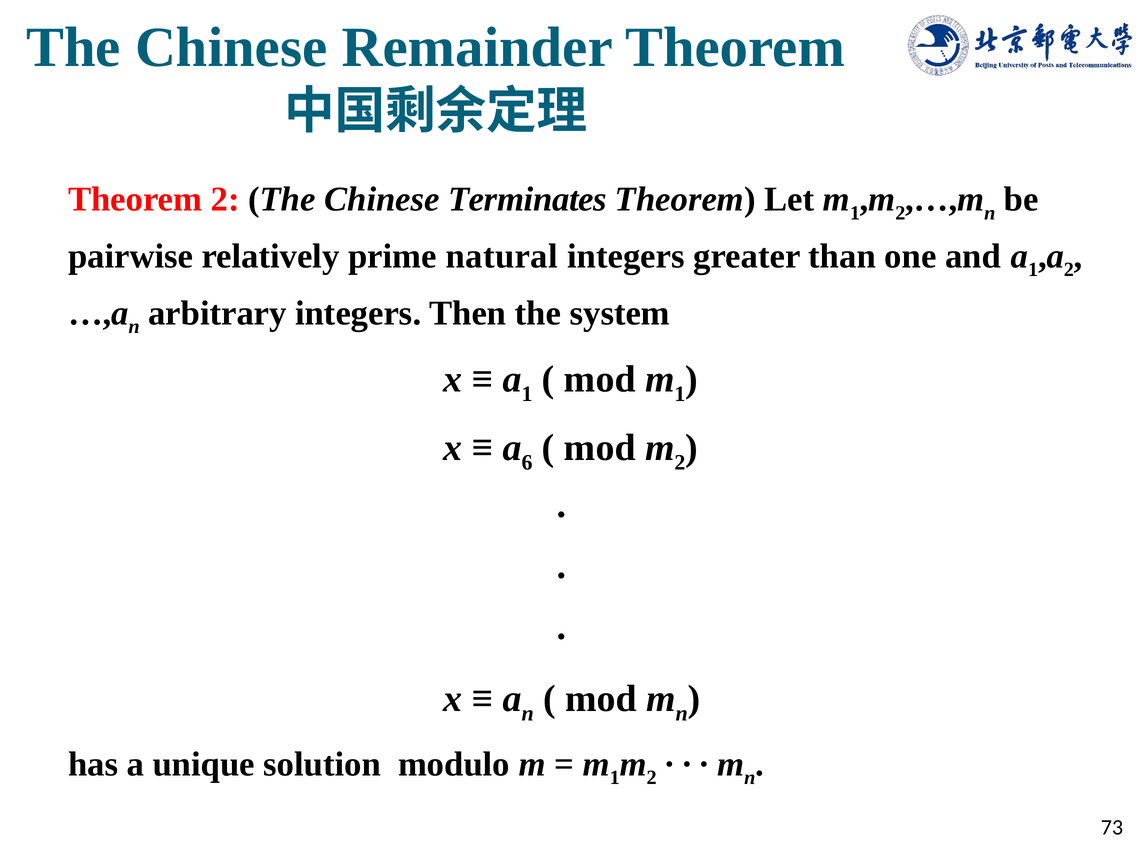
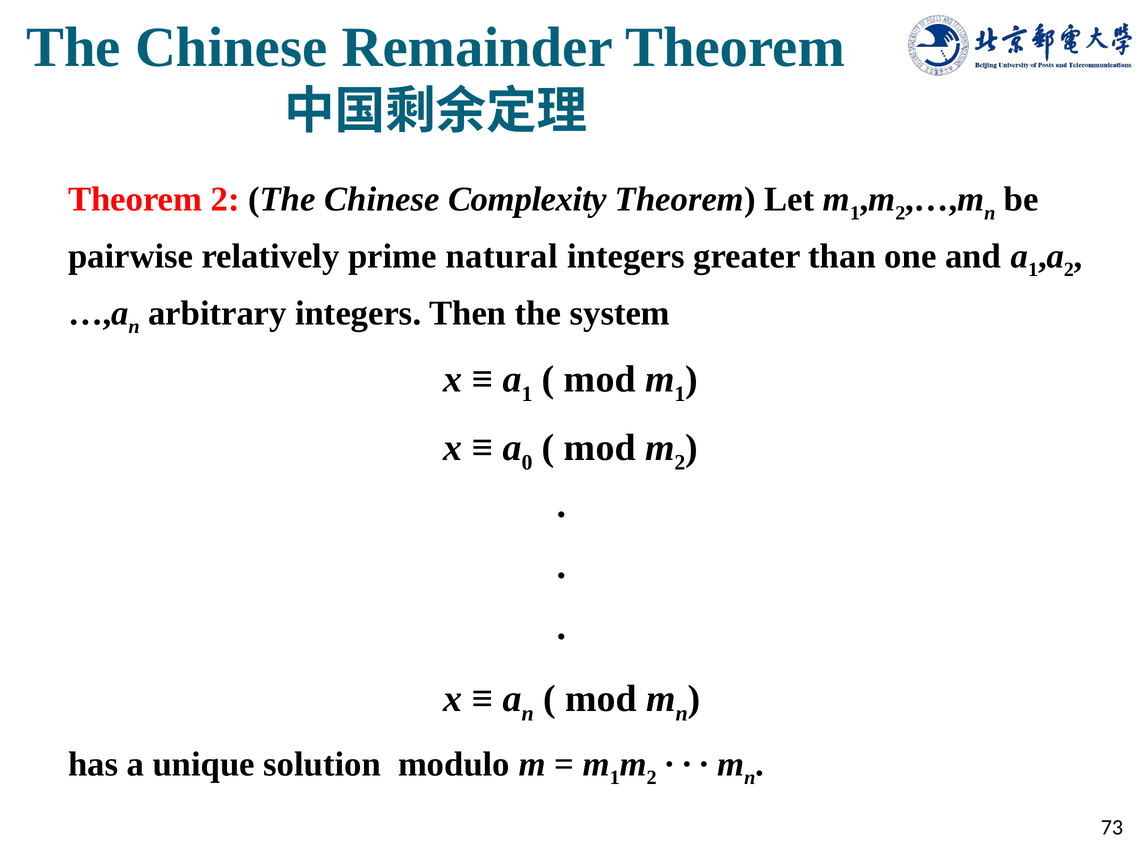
Terminates: Terminates -> Complexity
6: 6 -> 0
